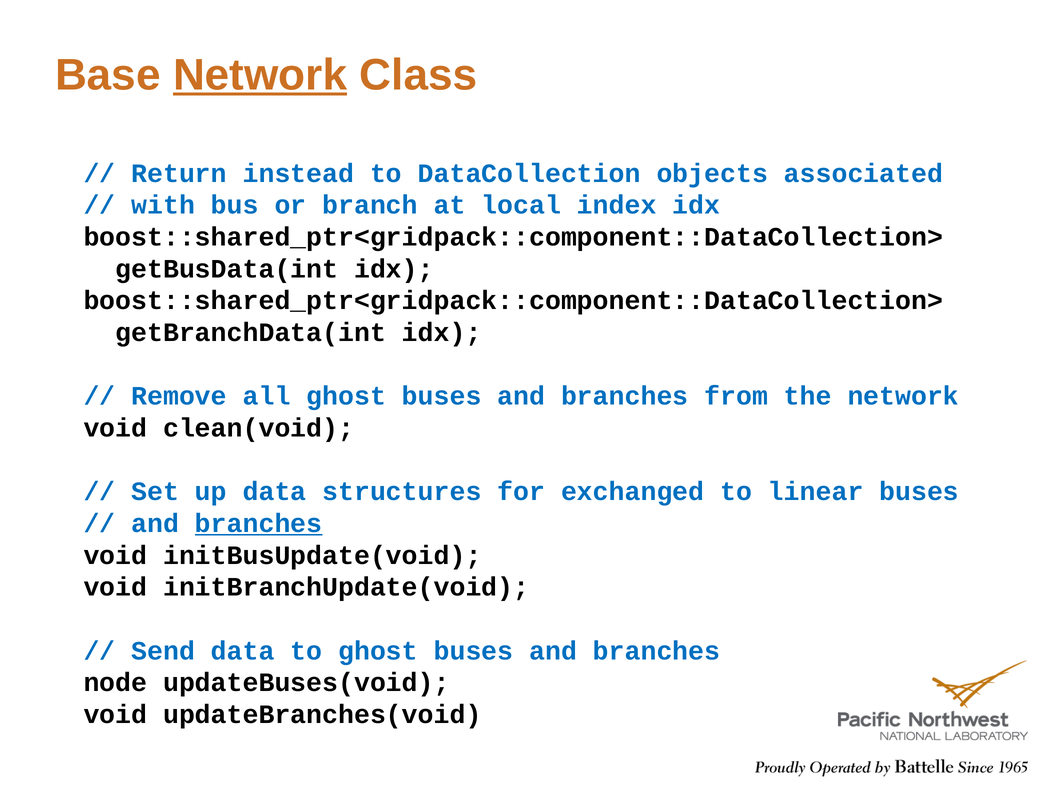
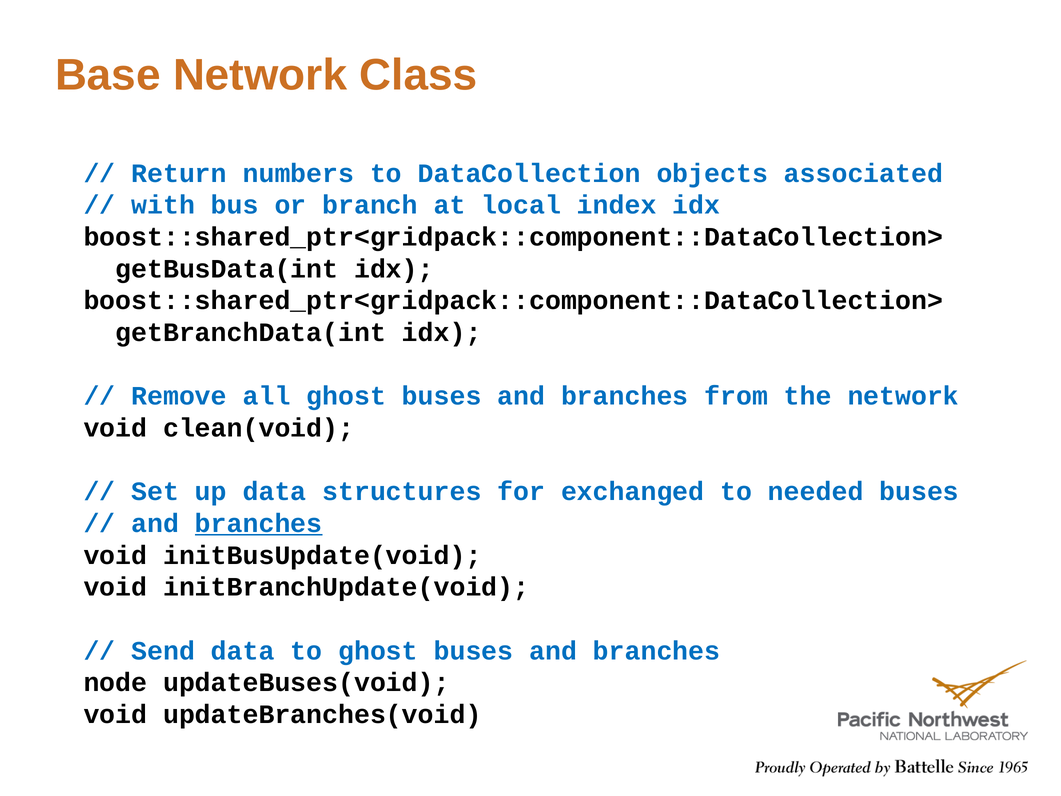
Network at (260, 75) underline: present -> none
instead: instead -> numbers
linear: linear -> needed
